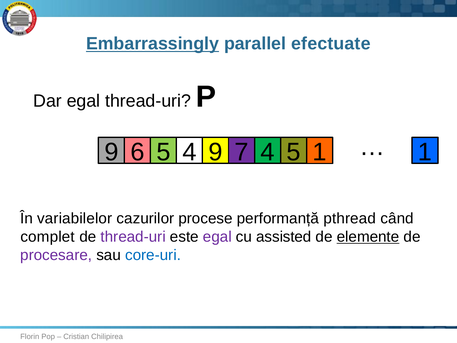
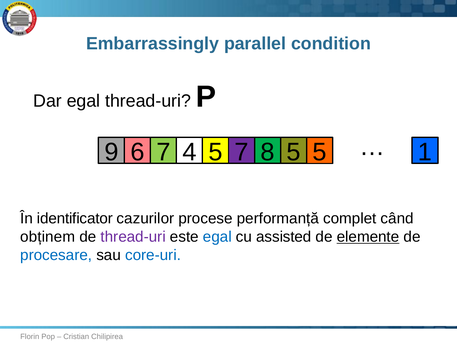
Embarrassingly underline: present -> none
efectuate: efectuate -> condition
6 5: 5 -> 7
4 9: 9 -> 5
7 4: 4 -> 8
5 1: 1 -> 5
variabilelor: variabilelor -> identificator
pthread: pthread -> complet
complet: complet -> obținem
egal at (217, 237) colour: purple -> blue
procesare colour: purple -> blue
